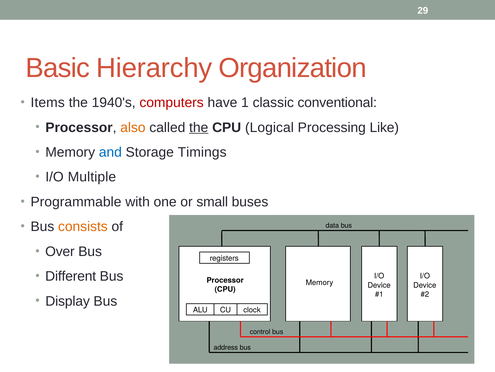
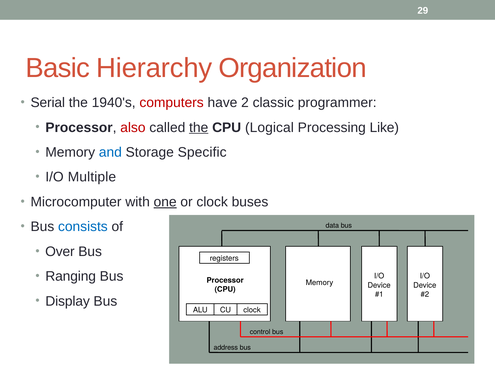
Items: Items -> Serial
1: 1 -> 2
conventional: conventional -> programmer
also colour: orange -> red
Timings: Timings -> Specific
Programmable: Programmable -> Microcomputer
one underline: none -> present
or small: small -> clock
consists colour: orange -> blue
Different: Different -> Ranging
